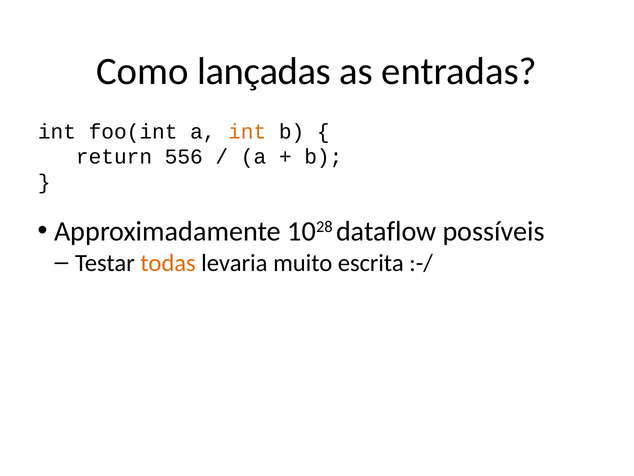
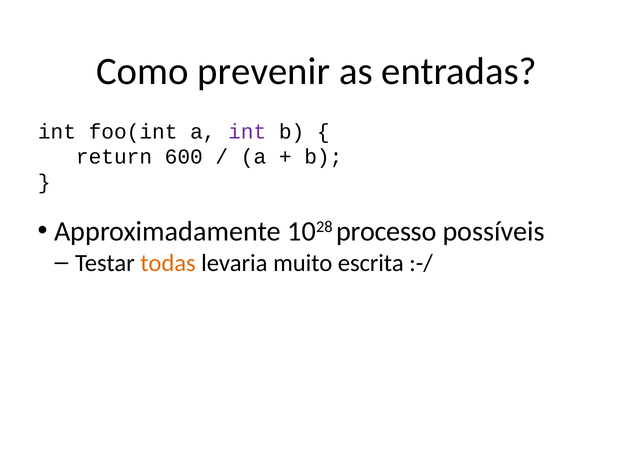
lançadas: lançadas -> prevenir
int at (247, 131) colour: orange -> purple
556: 556 -> 600
dataflow: dataflow -> processo
